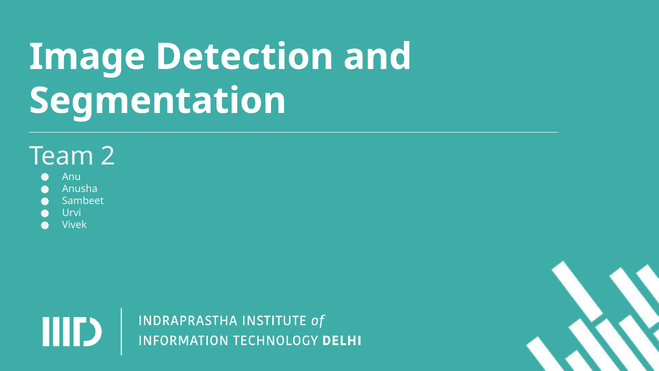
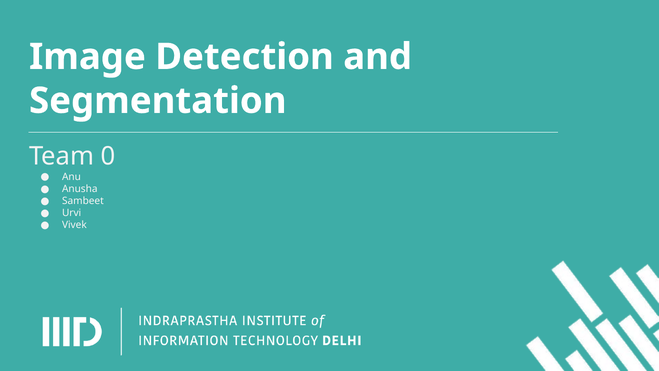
2: 2 -> 0
